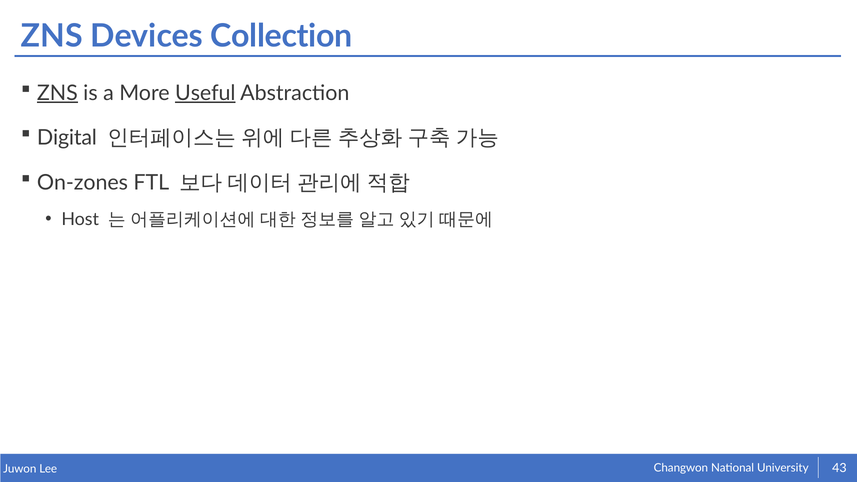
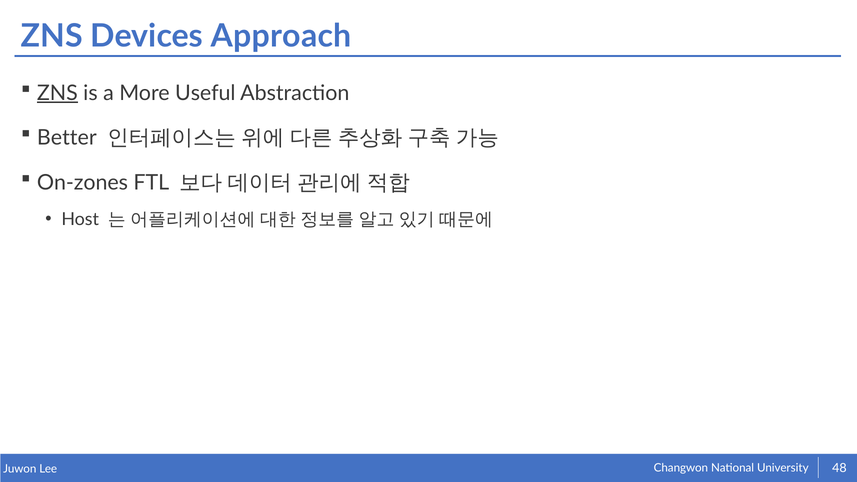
Collection: Collection -> Approach
Useful underline: present -> none
Digital: Digital -> Better
43: 43 -> 48
